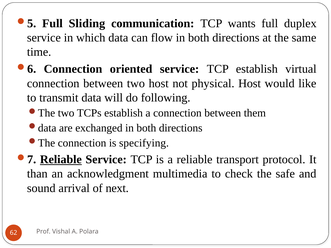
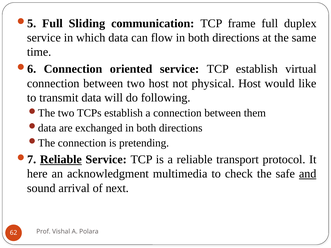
wants: wants -> frame
specifying: specifying -> pretending
than: than -> here
and underline: none -> present
